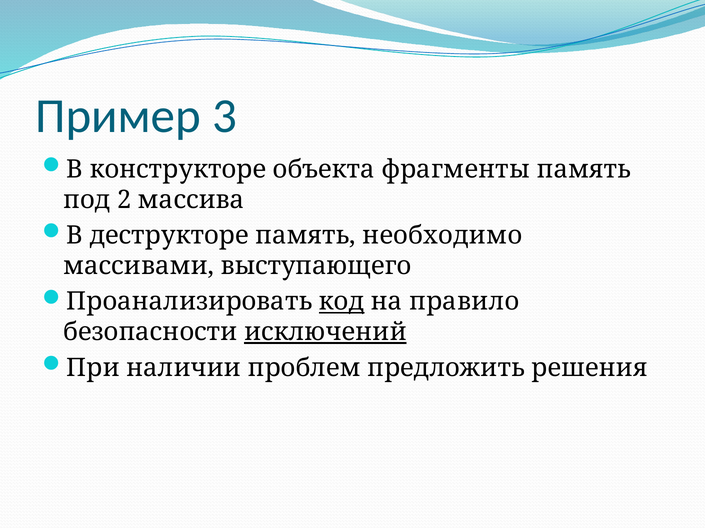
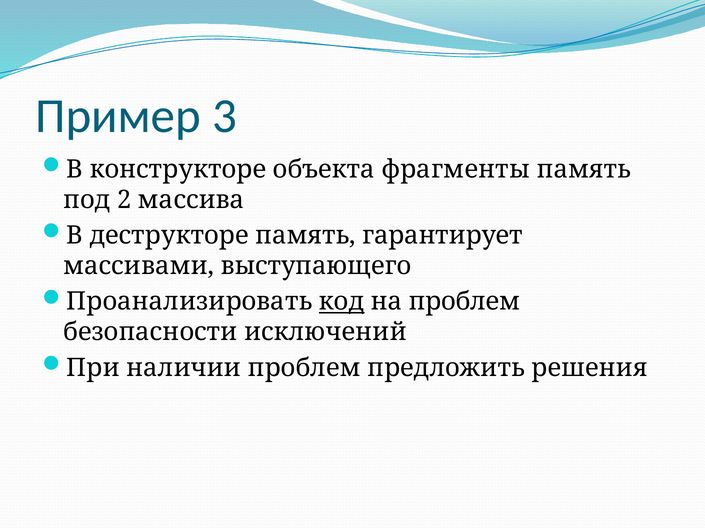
необходимо: необходимо -> гарантирует
на правило: правило -> проблем
исключений underline: present -> none
